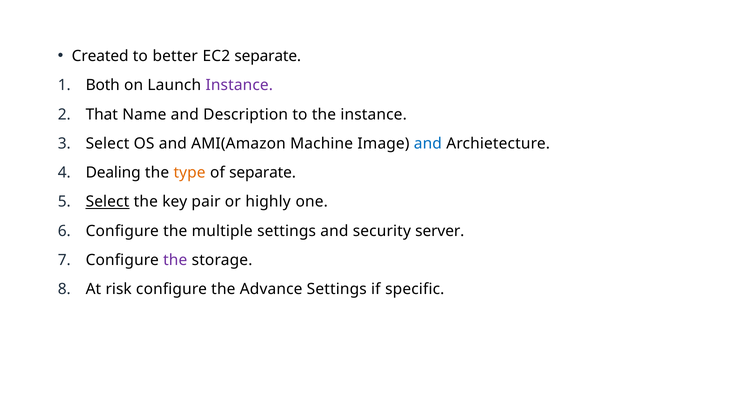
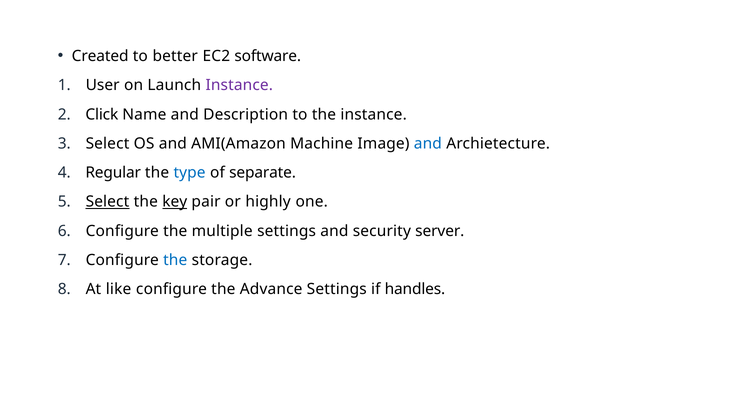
EC2 separate: separate -> software
Both: Both -> User
That: That -> Click
Dealing: Dealing -> Regular
type colour: orange -> blue
key underline: none -> present
the at (175, 260) colour: purple -> blue
risk: risk -> like
specific: specific -> handles
